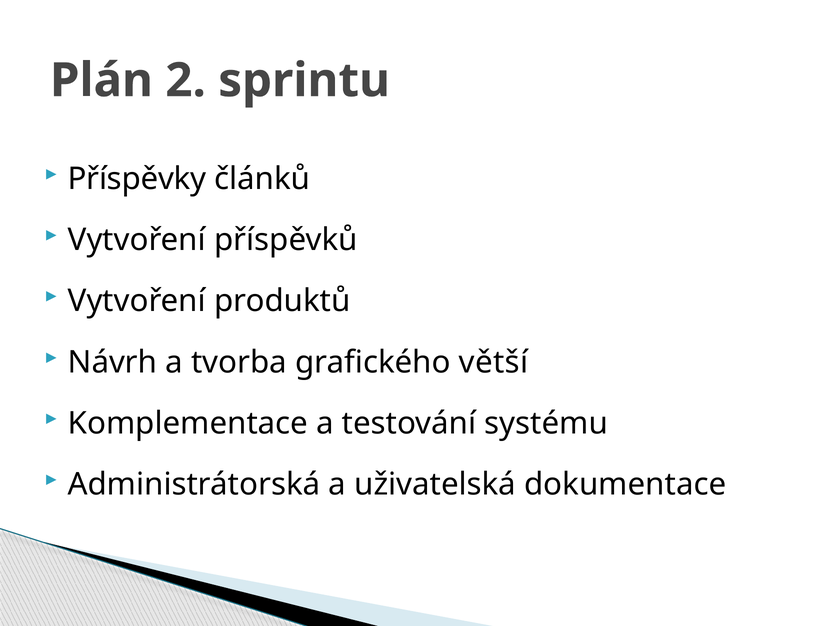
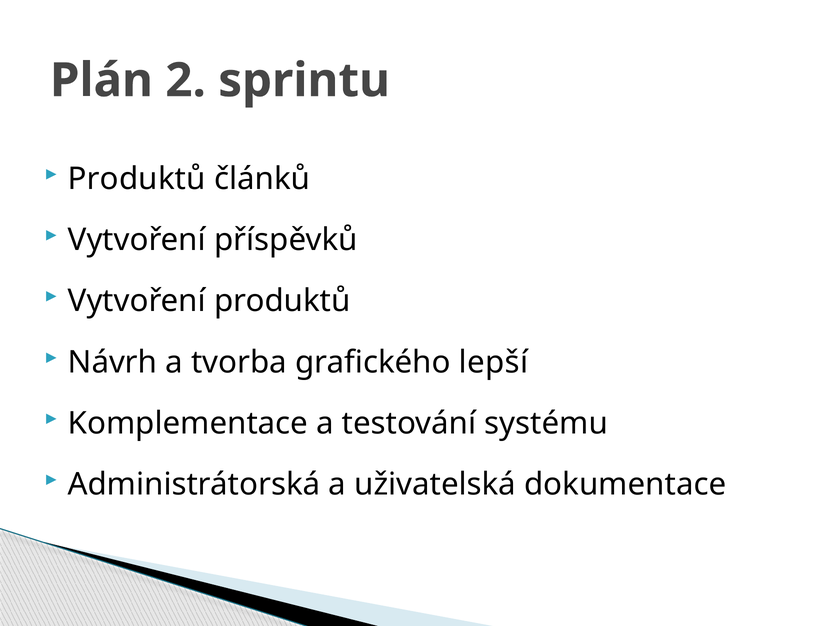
Příspěvky at (137, 179): Příspěvky -> Produktů
větší: větší -> lepší
